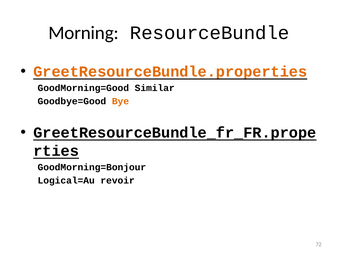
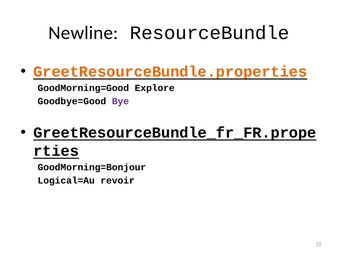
Morning: Morning -> Newline
Similar: Similar -> Explore
Bye colour: orange -> purple
